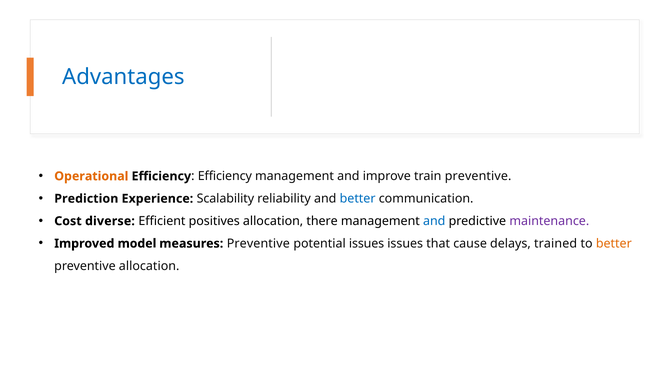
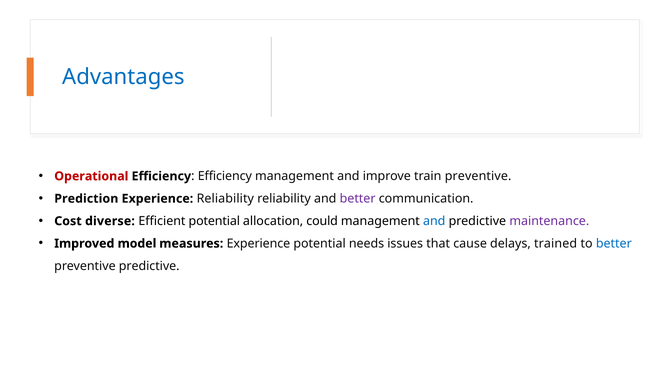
Operational colour: orange -> red
Experience Scalability: Scalability -> Reliability
better at (358, 199) colour: blue -> purple
Efficient positives: positives -> potential
there: there -> could
measures Preventive: Preventive -> Experience
potential issues: issues -> needs
better at (614, 244) colour: orange -> blue
preventive allocation: allocation -> predictive
